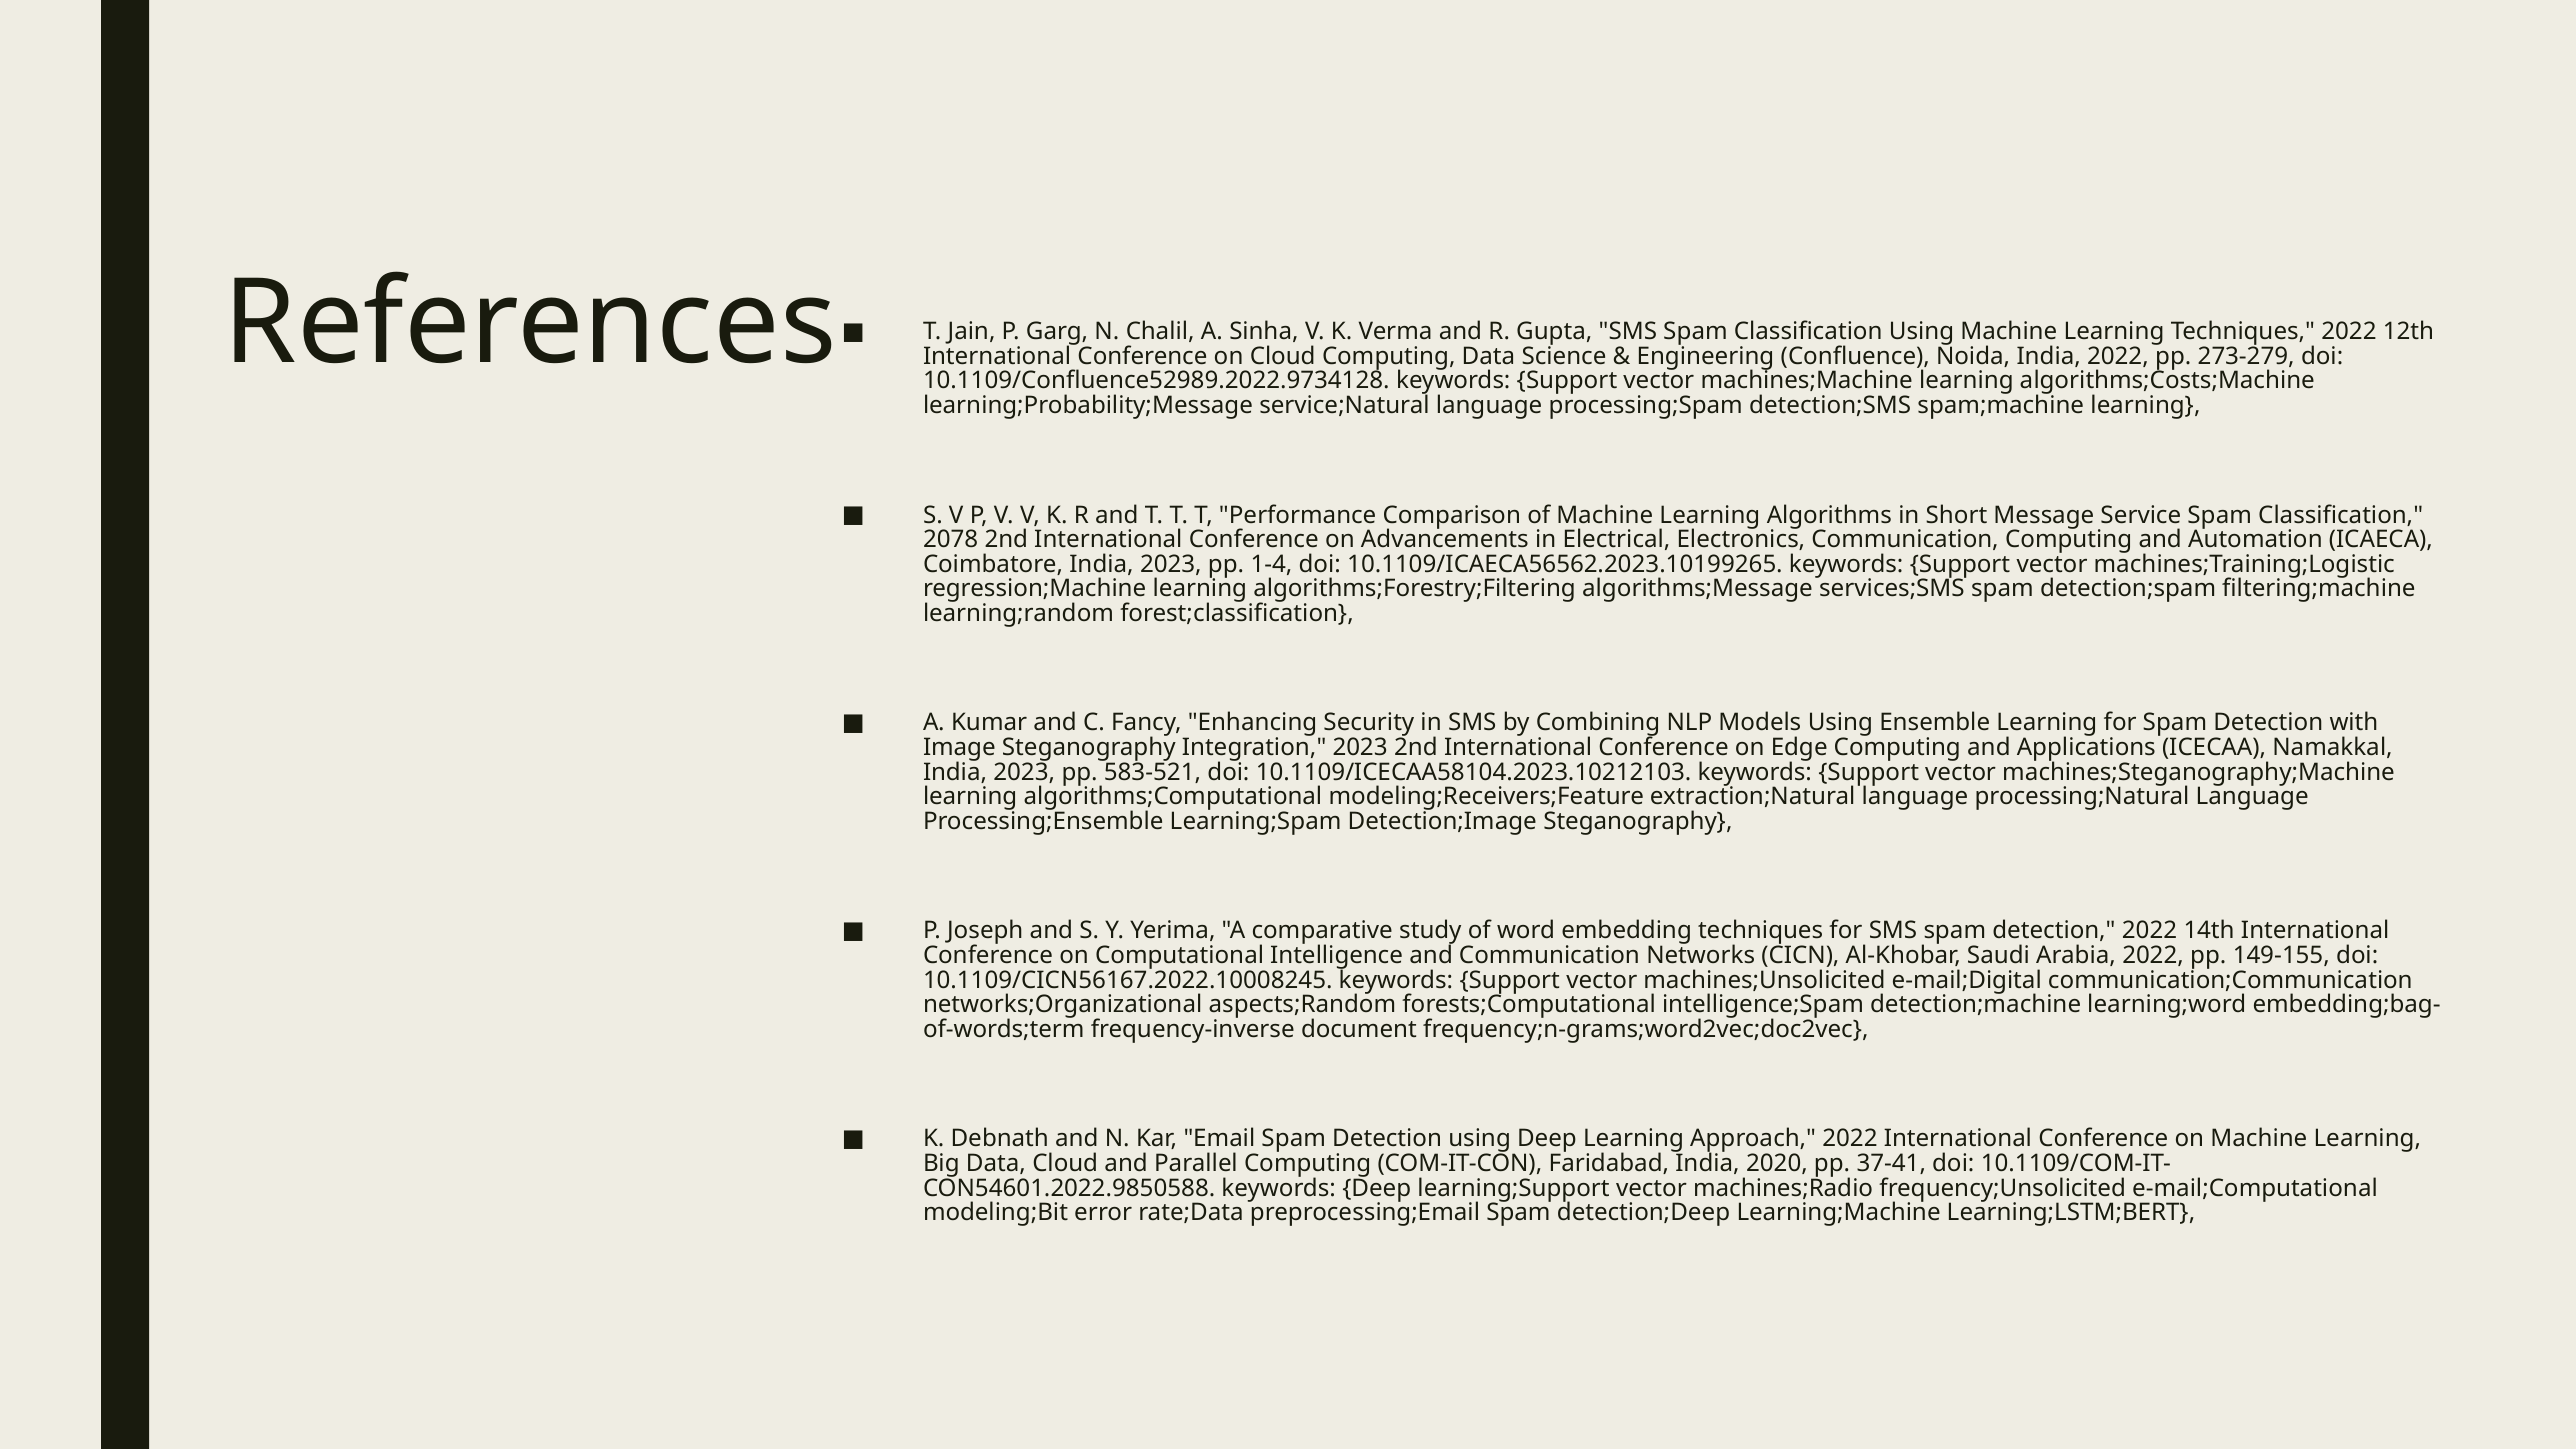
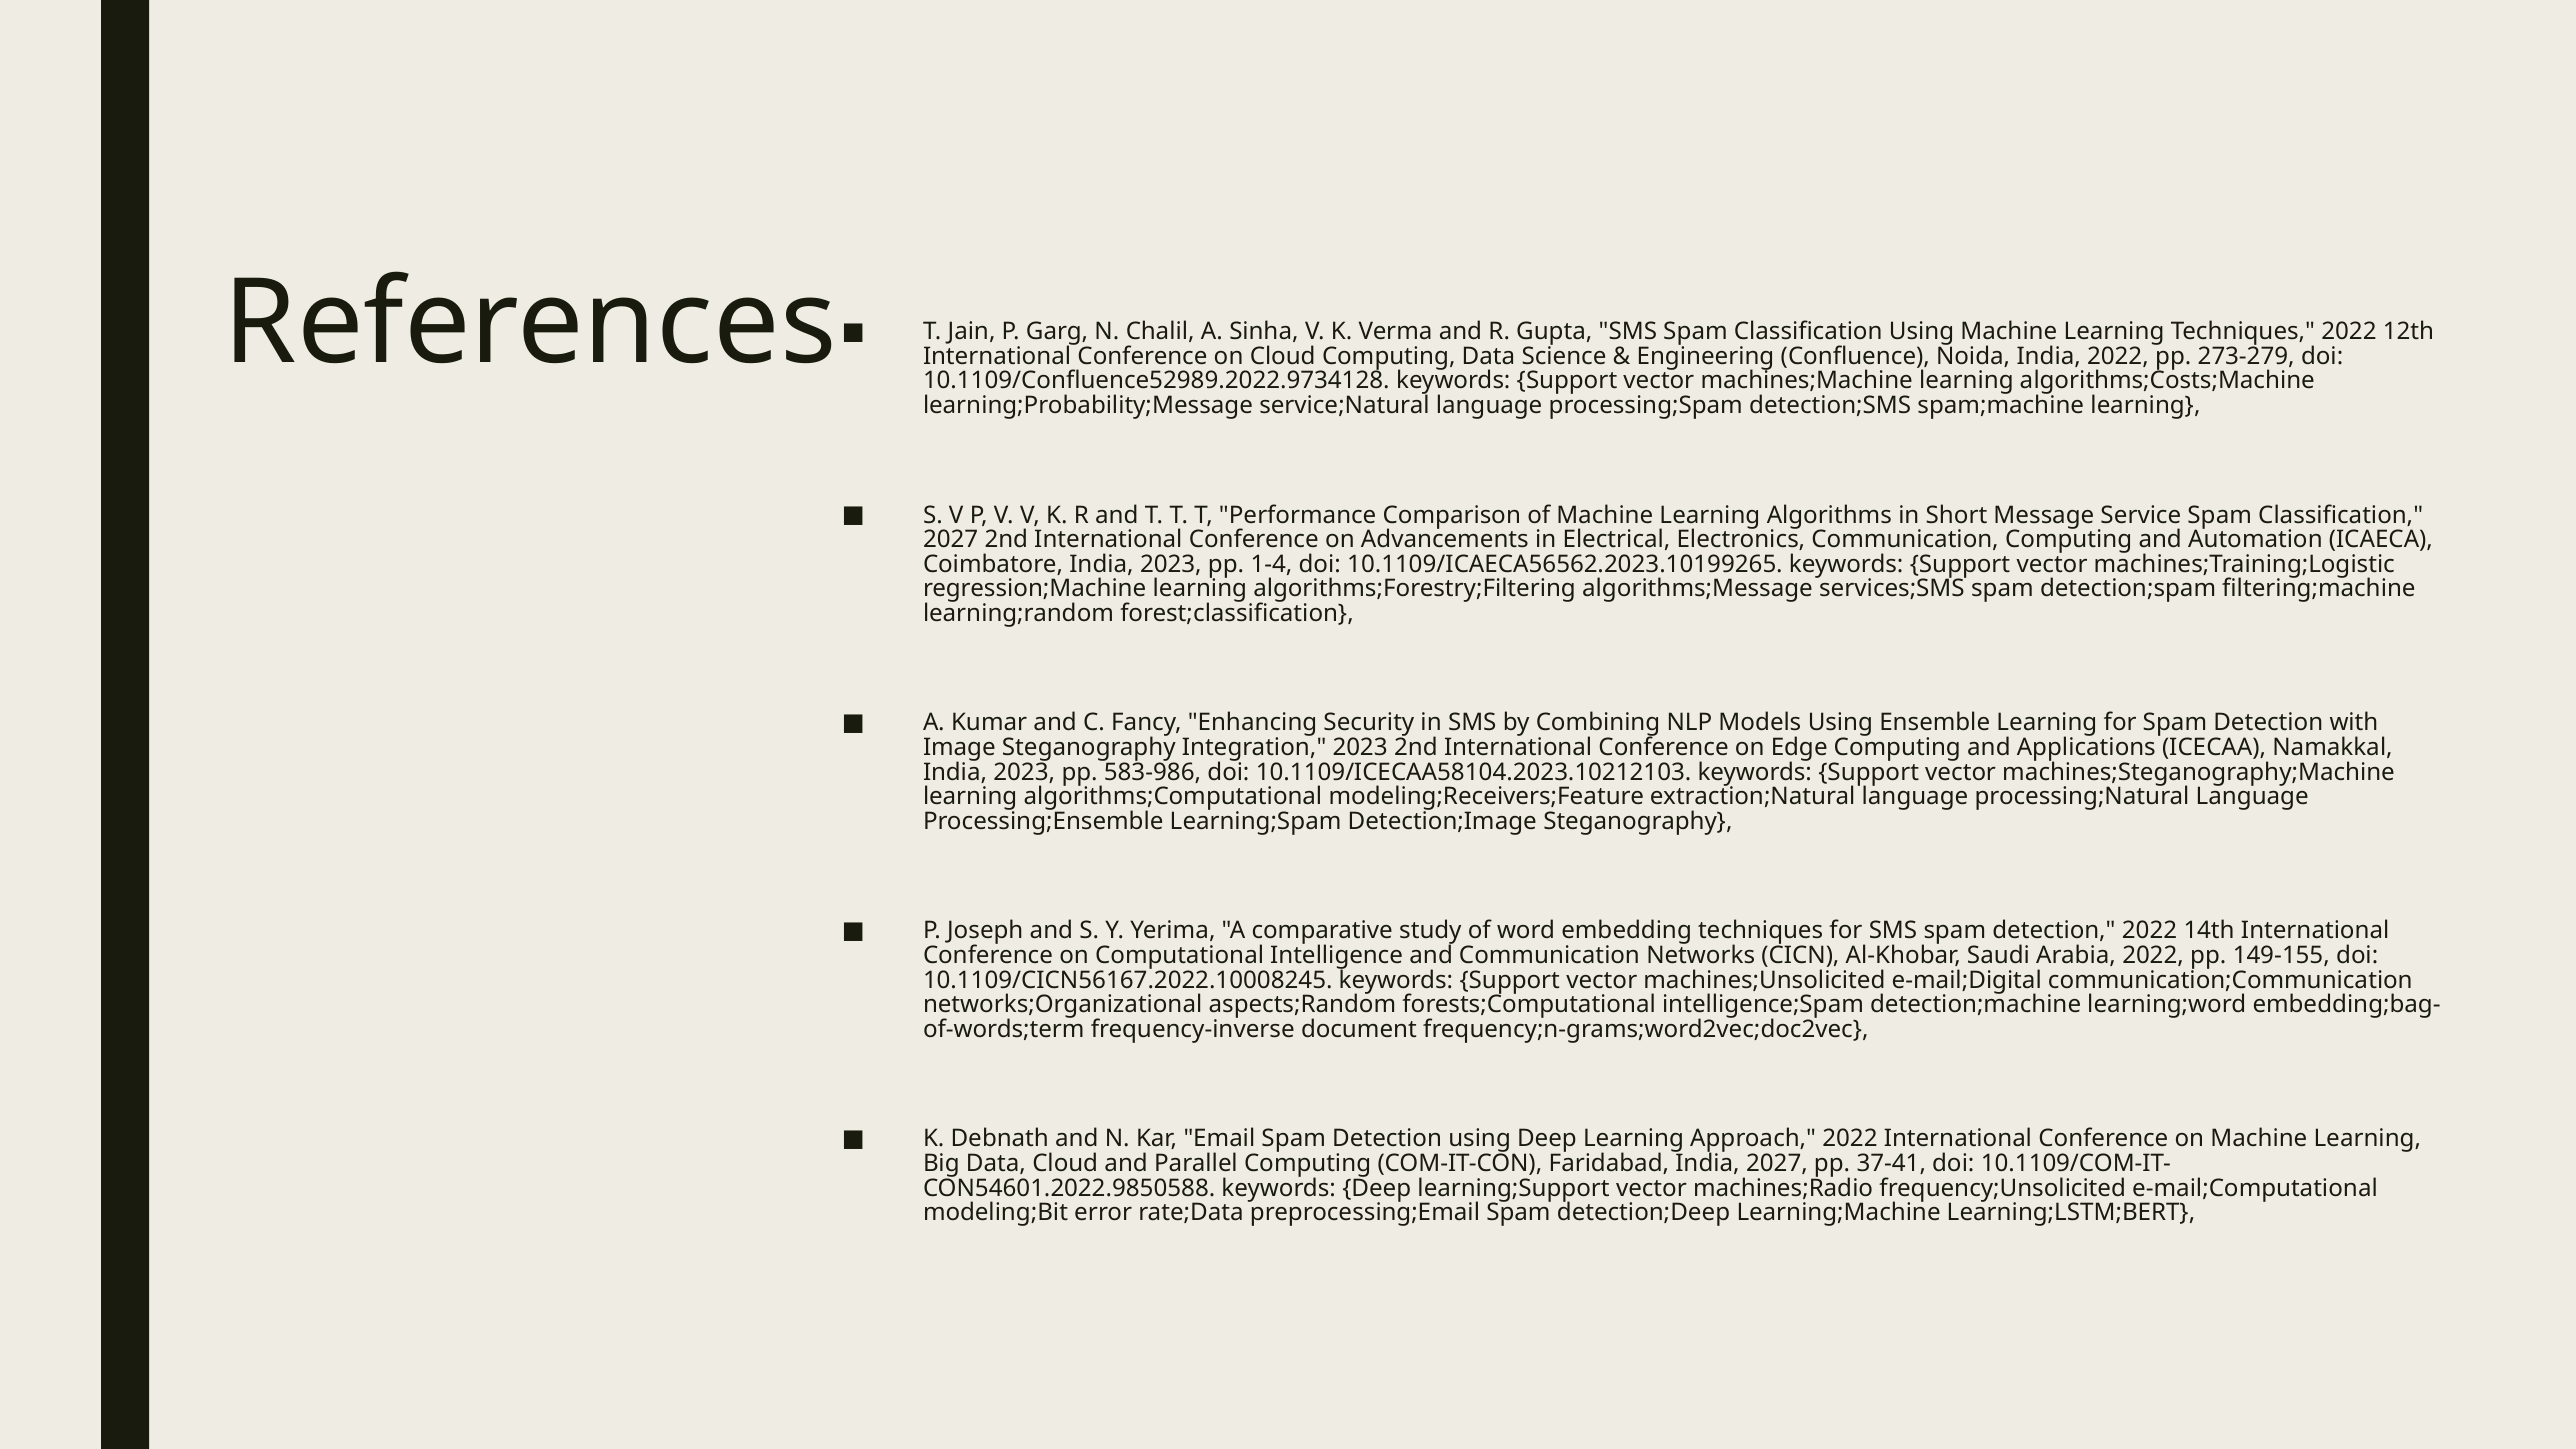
2078 at (951, 540): 2078 -> 2027
583-521: 583-521 -> 583-986
India 2020: 2020 -> 2027
